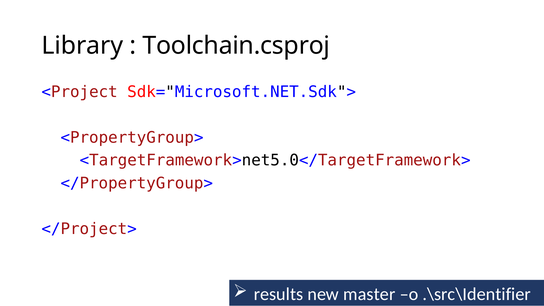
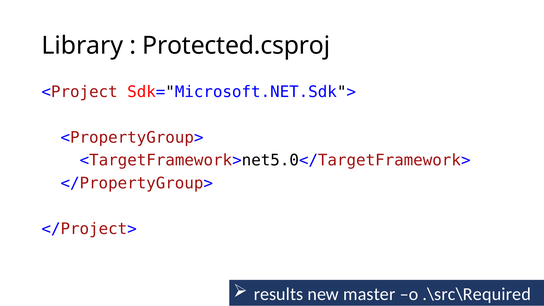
Toolchain.csproj: Toolchain.csproj -> Protected.csproj
.\src\Identifier: .\src\Identifier -> .\src\Required
